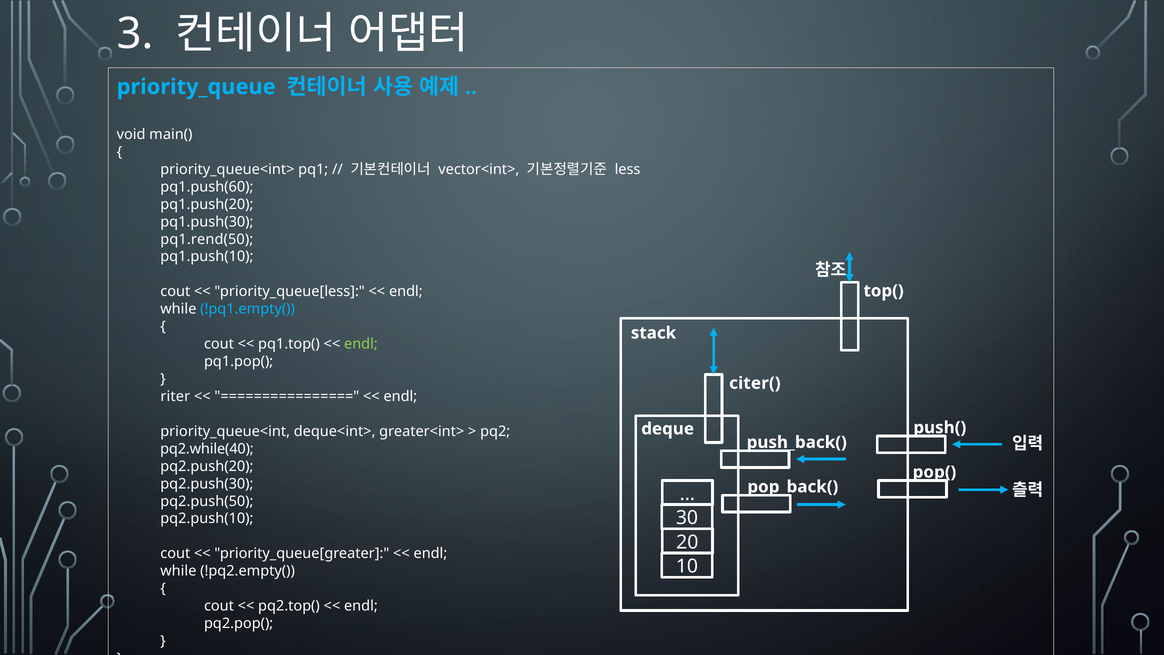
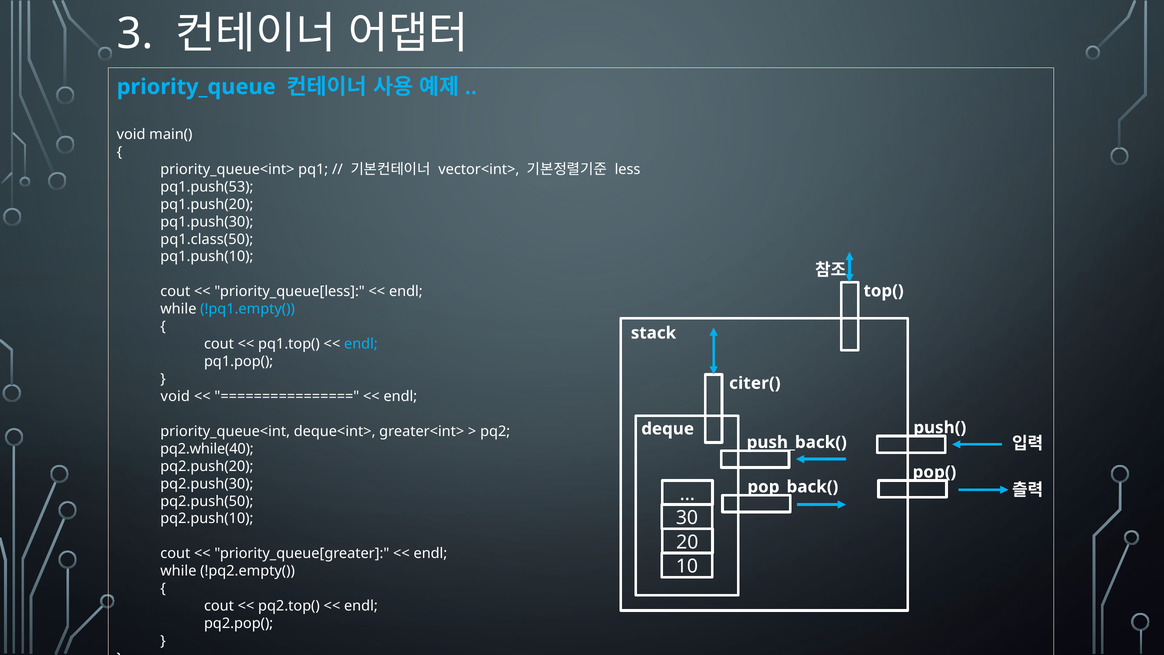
pq1.push(60: pq1.push(60 -> pq1.push(53
pq1.rend(50: pq1.rend(50 -> pq1.class(50
endl at (361, 344) colour: light green -> light blue
riter at (175, 396): riter -> void
